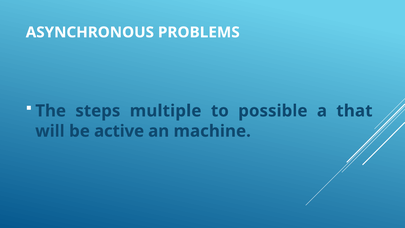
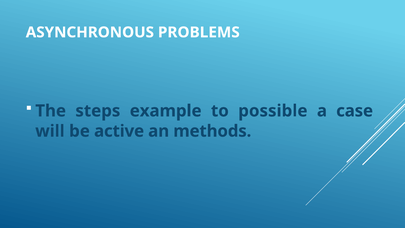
multiple: multiple -> example
that: that -> case
machine: machine -> methods
